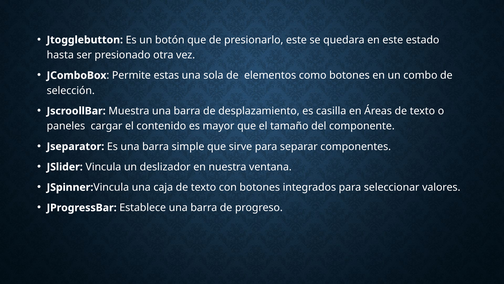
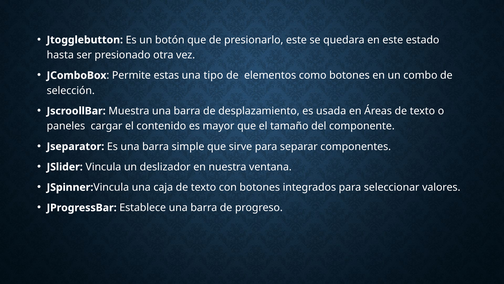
sola: sola -> tipo
casilla: casilla -> usada
